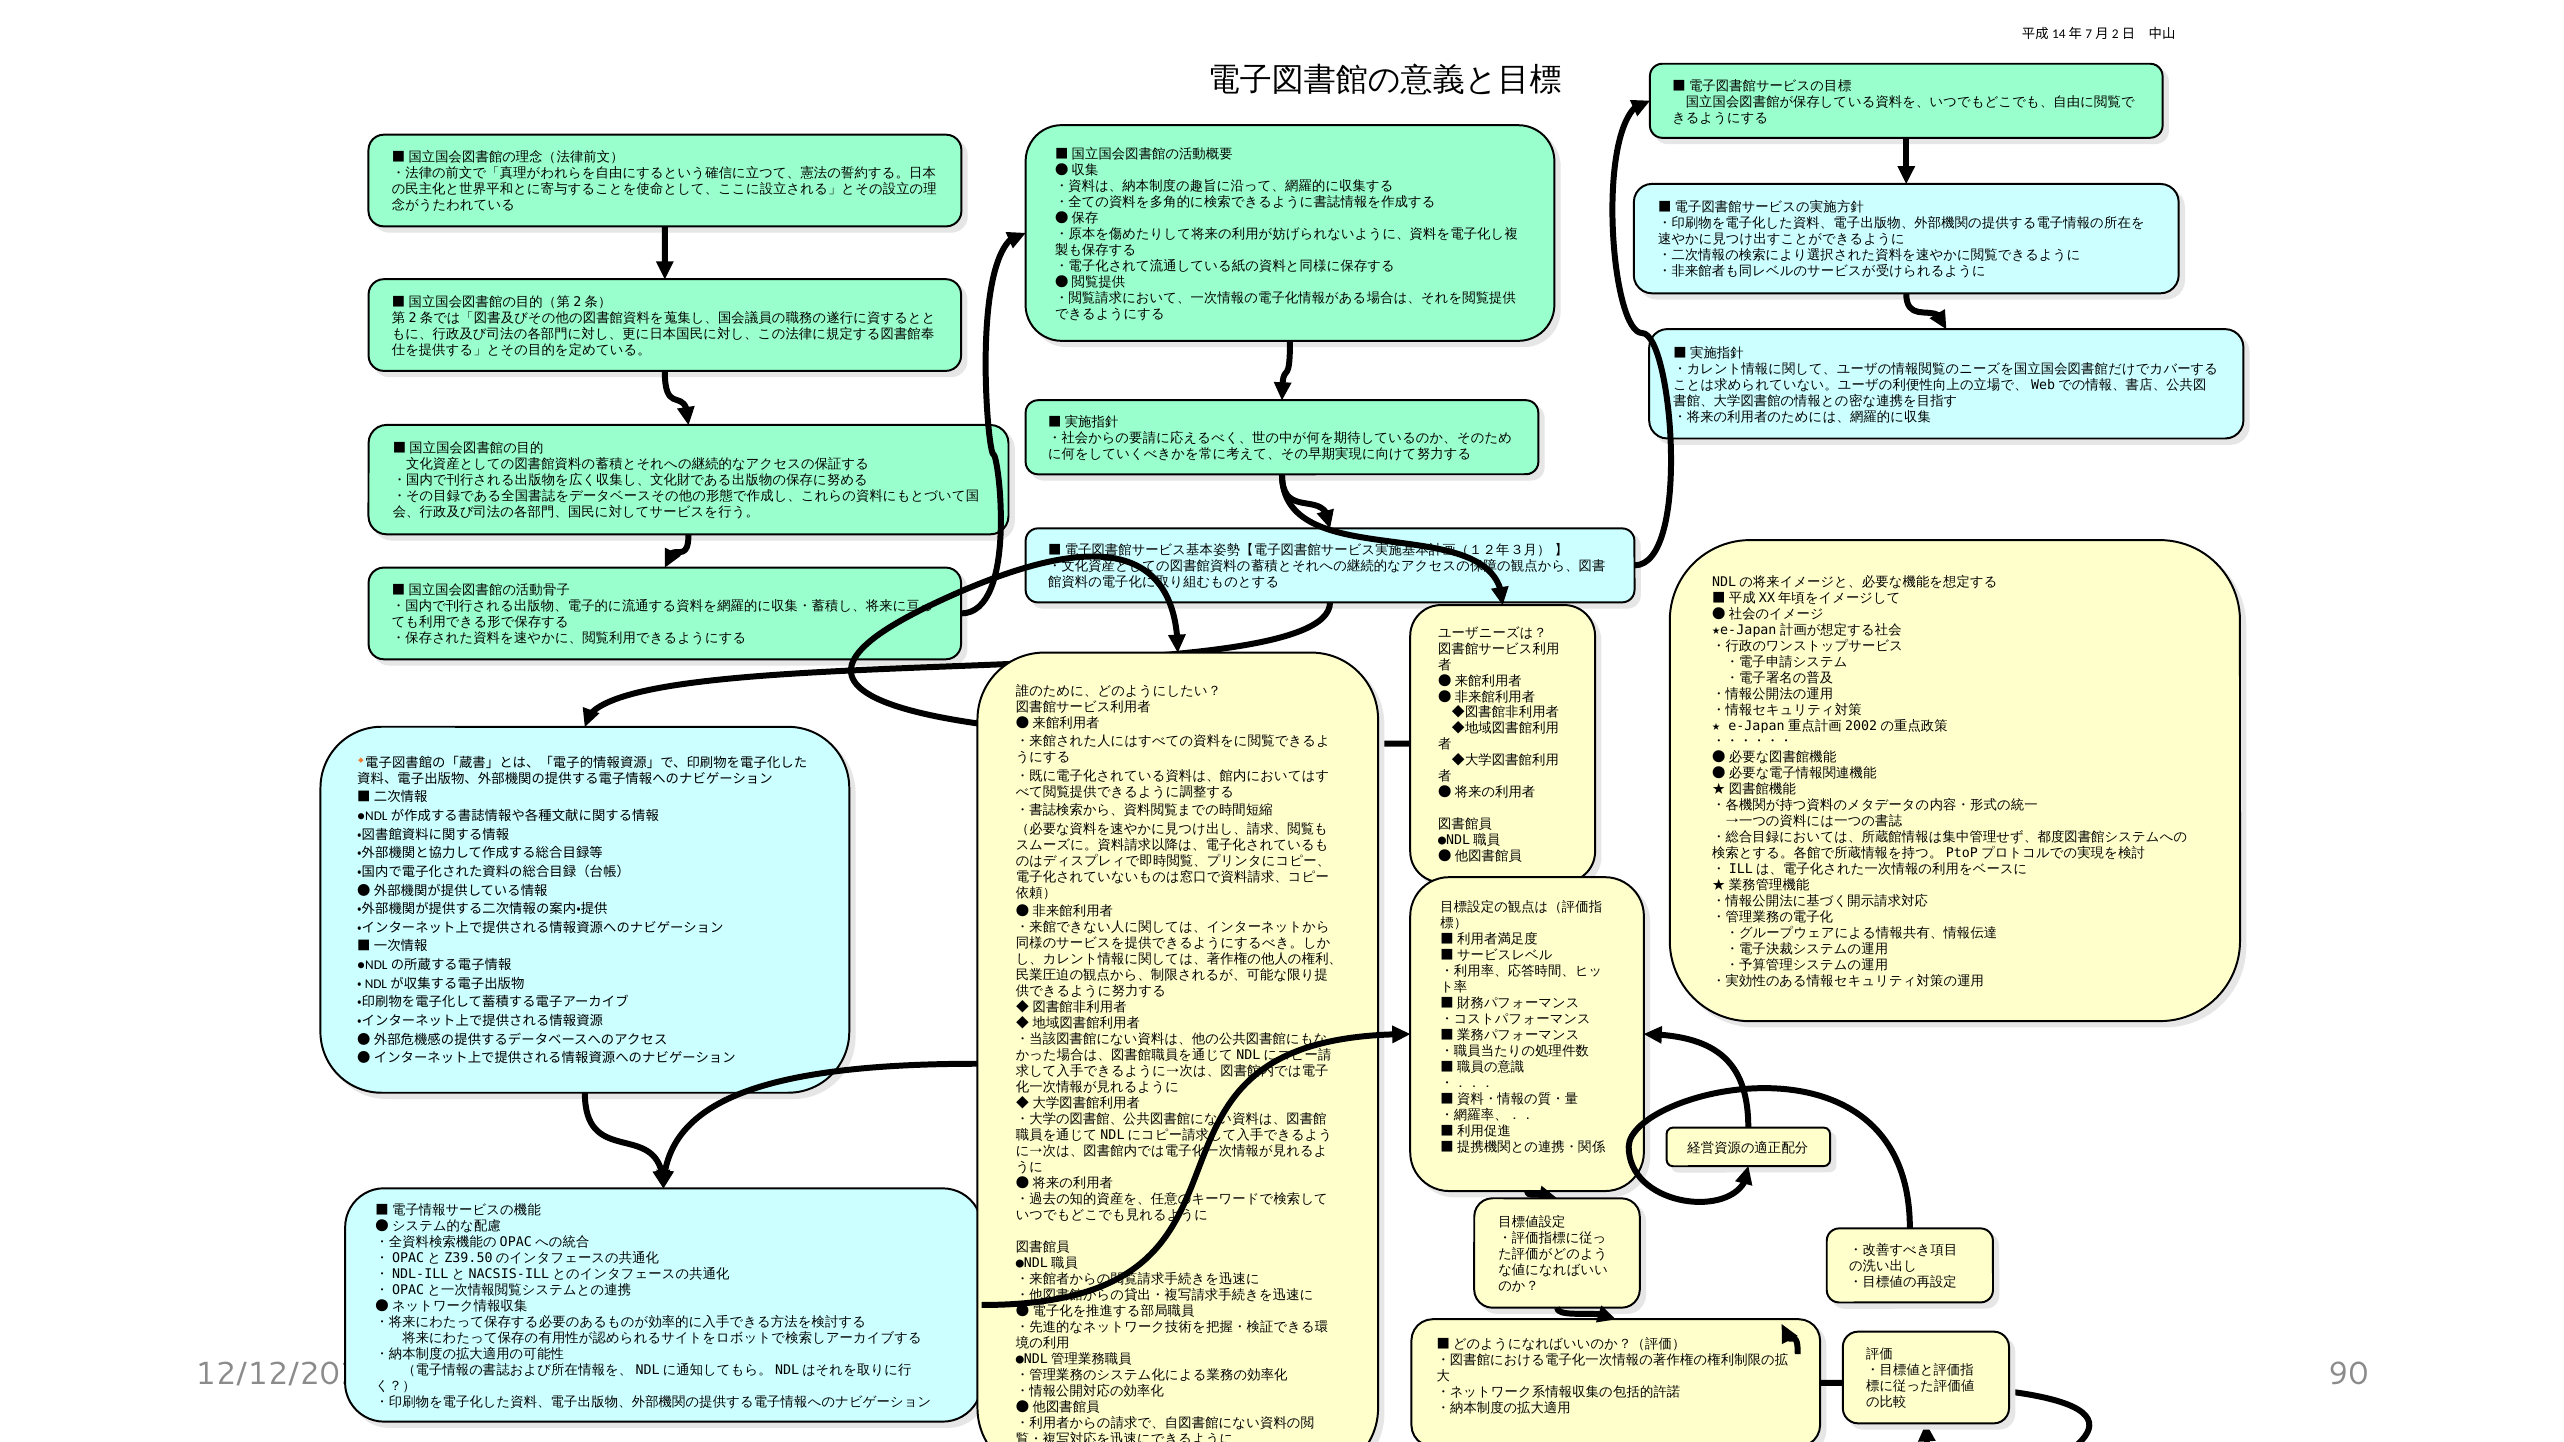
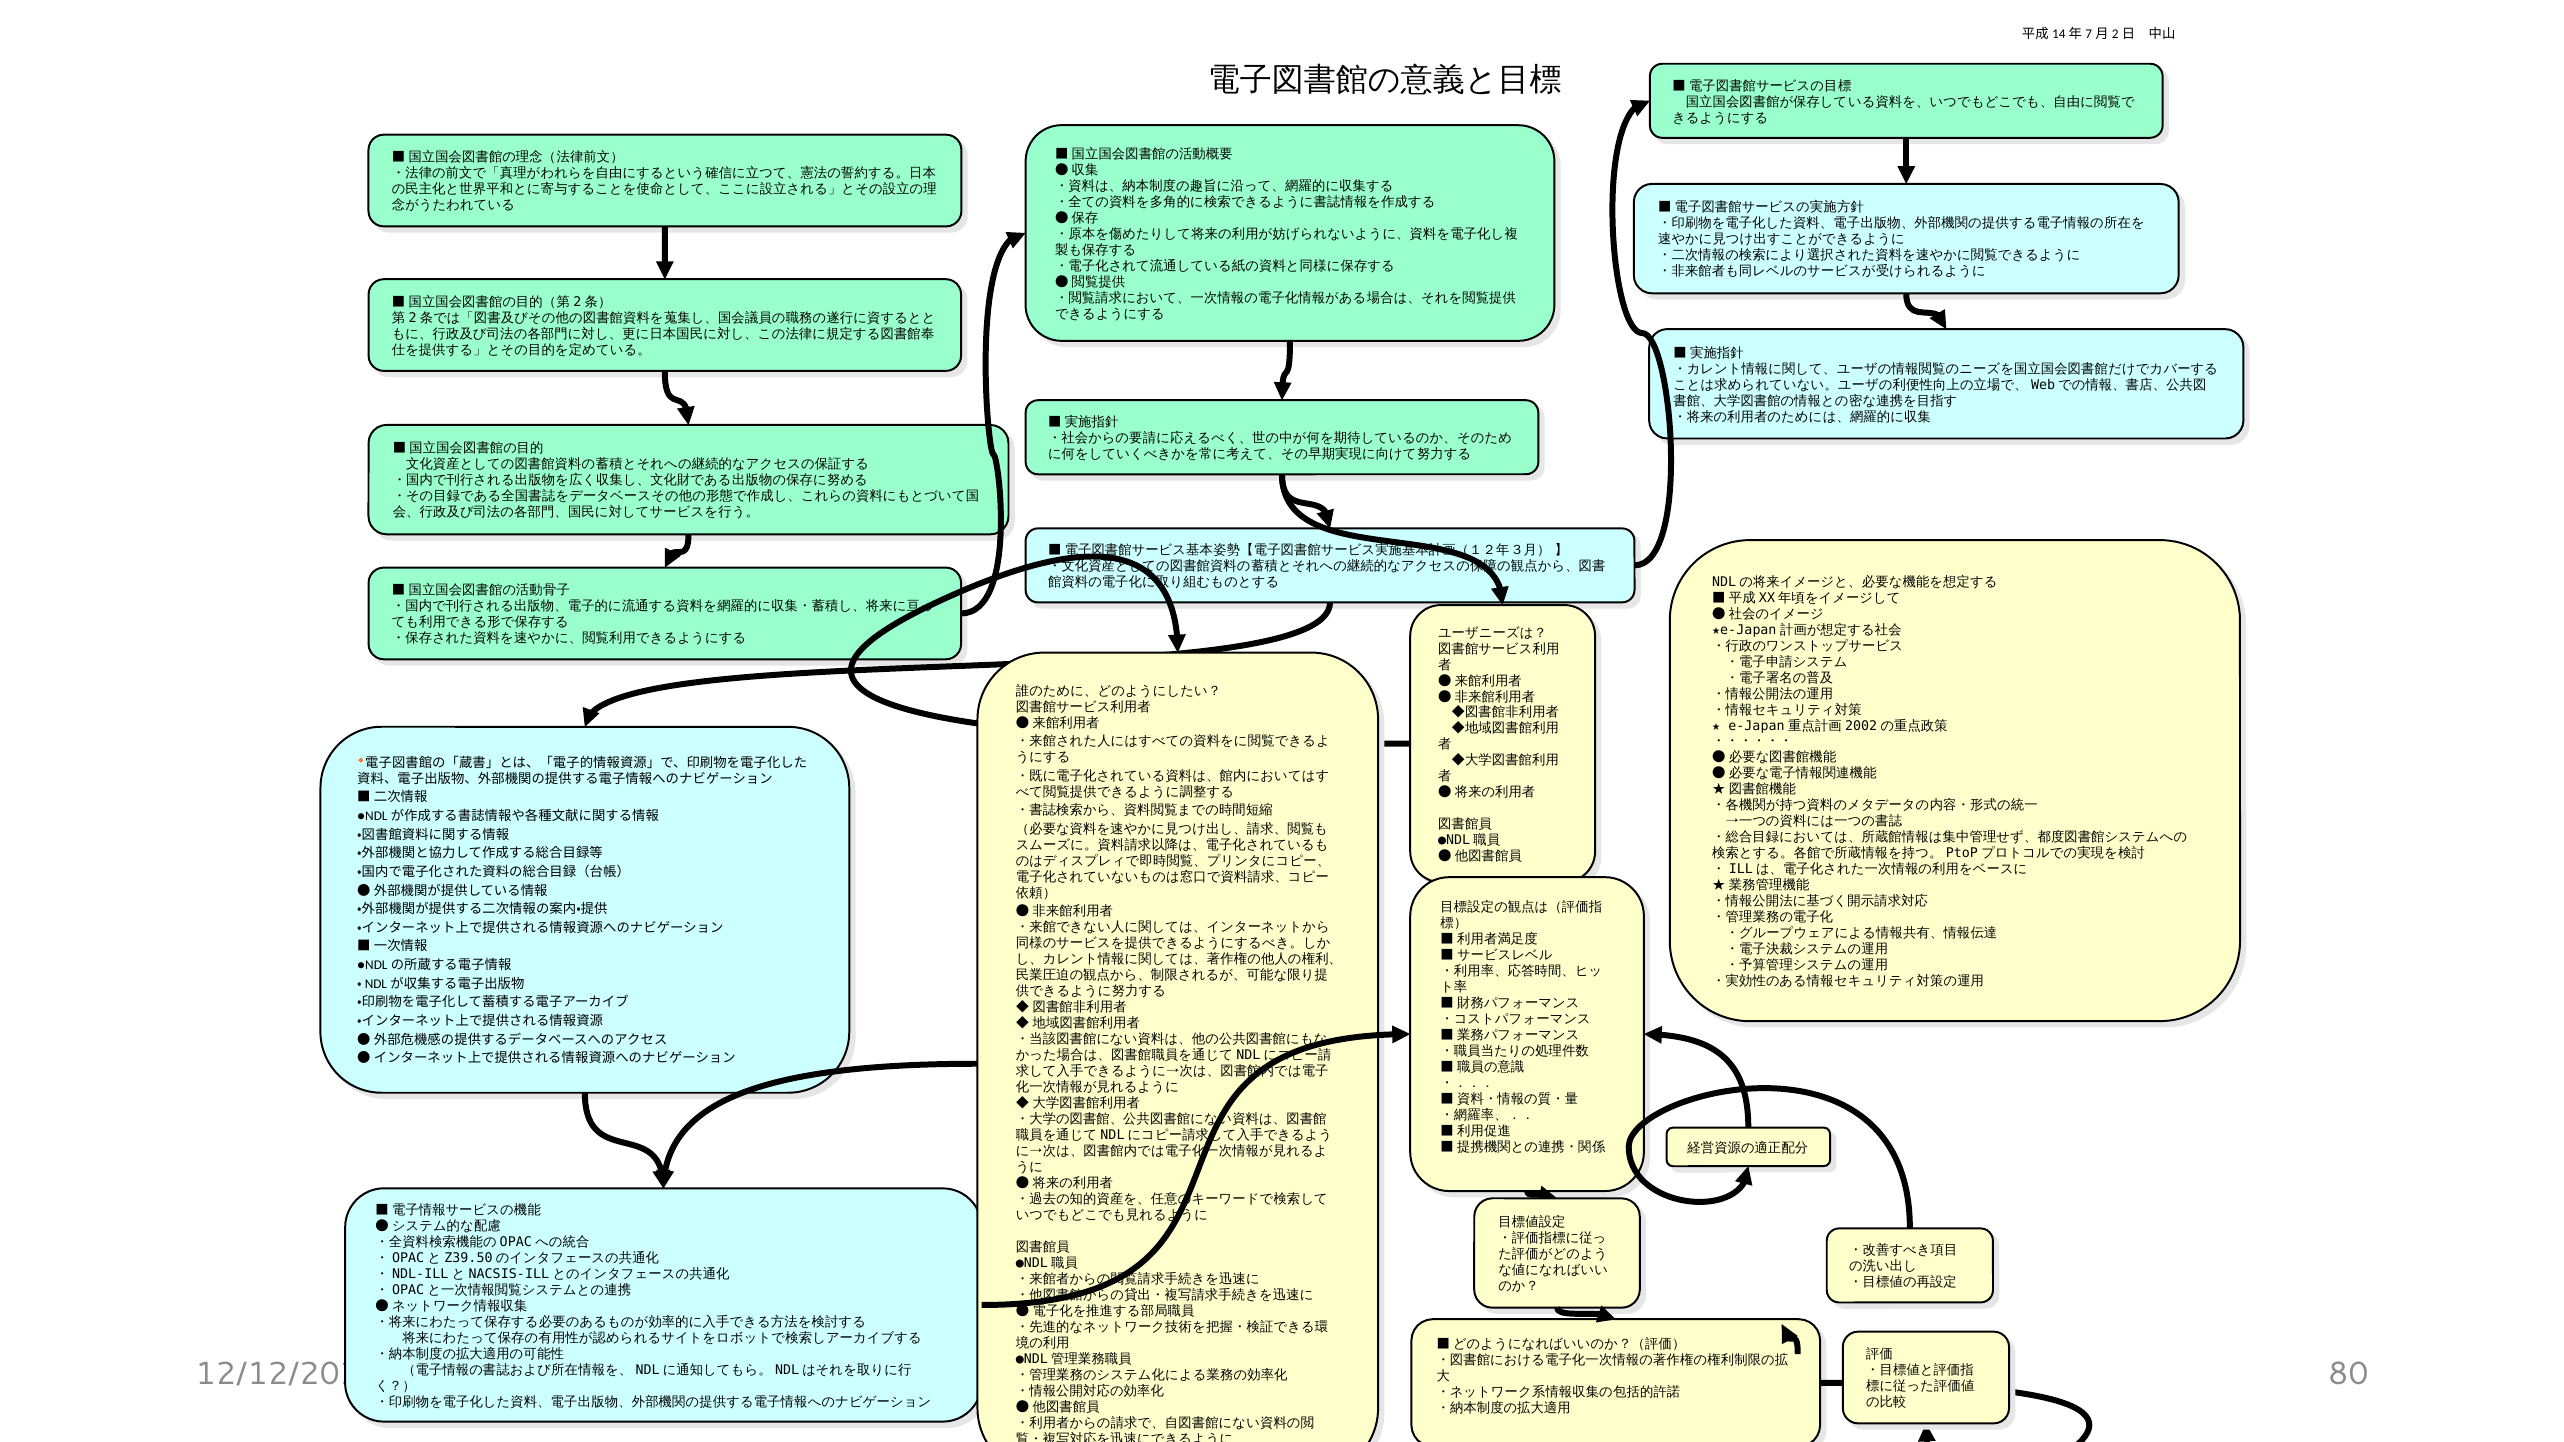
90: 90 -> 80
